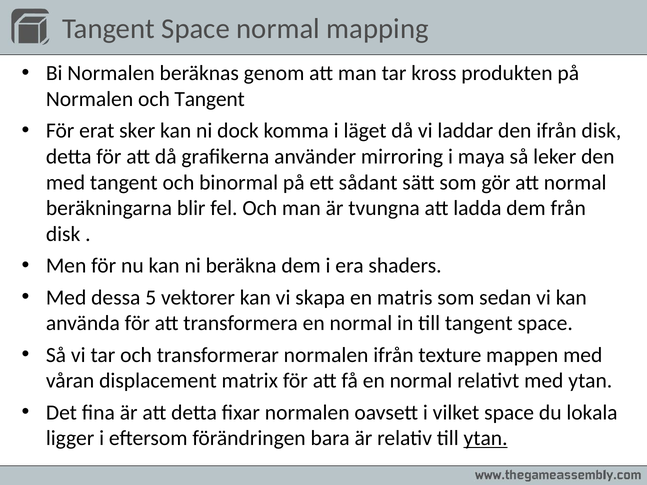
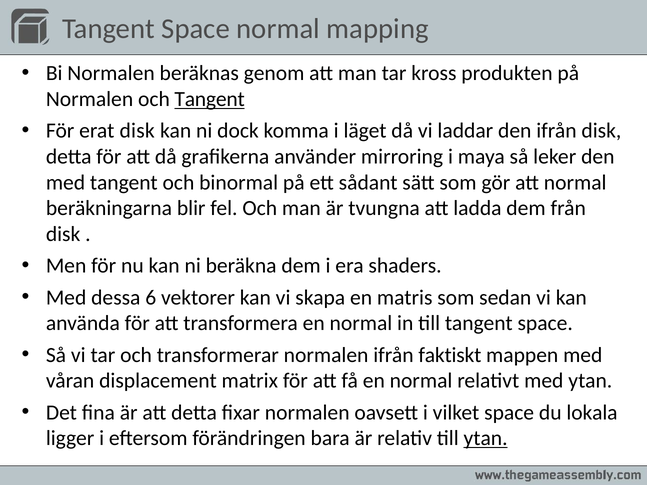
Tangent at (210, 99) underline: none -> present
erat sker: sker -> disk
5: 5 -> 6
texture: texture -> faktiskt
